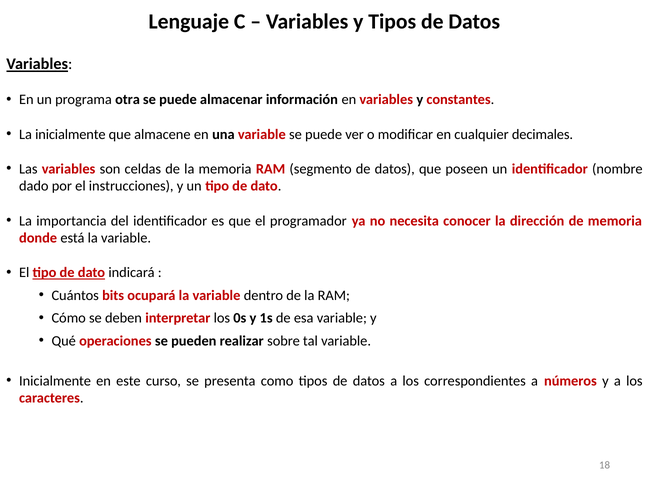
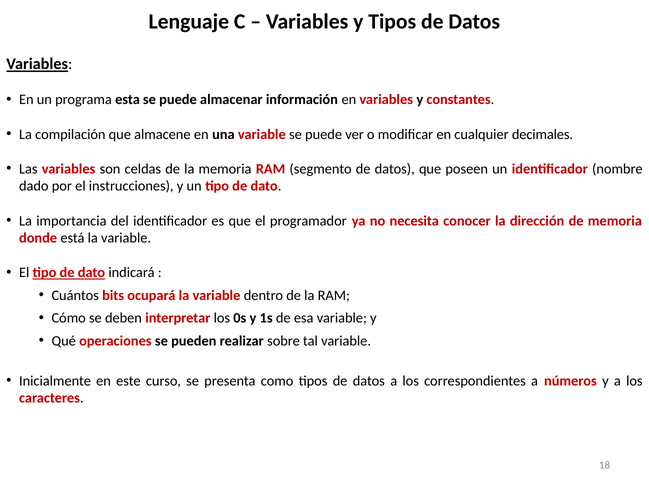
otra: otra -> esta
La inicialmente: inicialmente -> compilación
